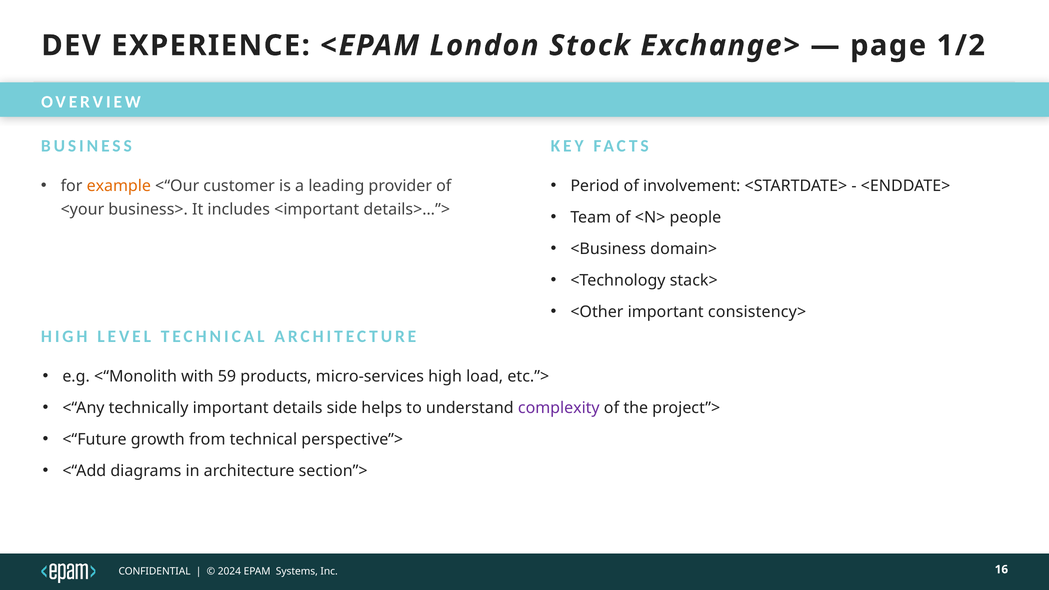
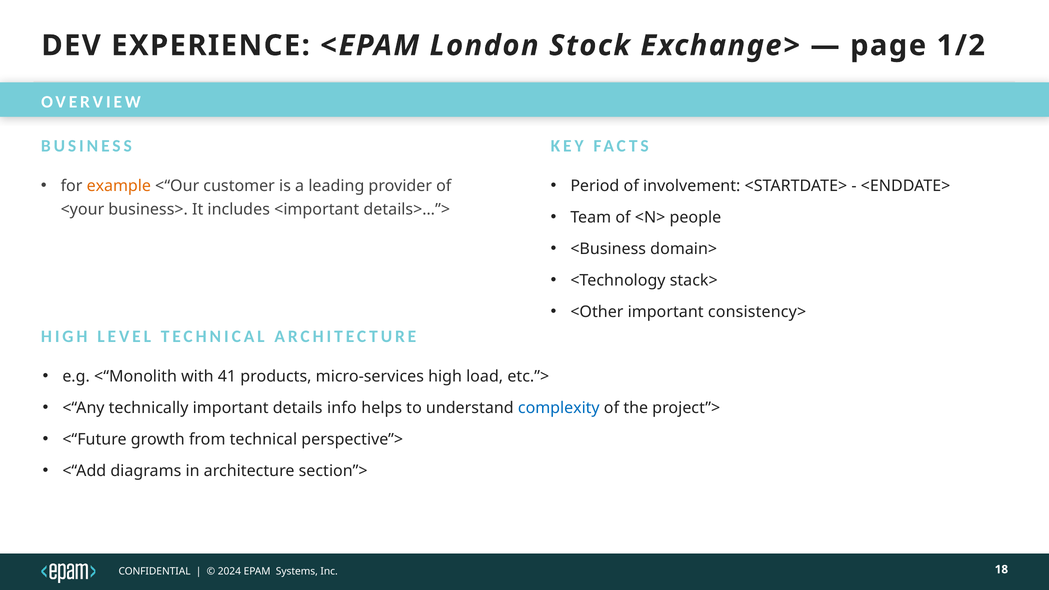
59: 59 -> 41
side: side -> info
complexity colour: purple -> blue
16: 16 -> 18
